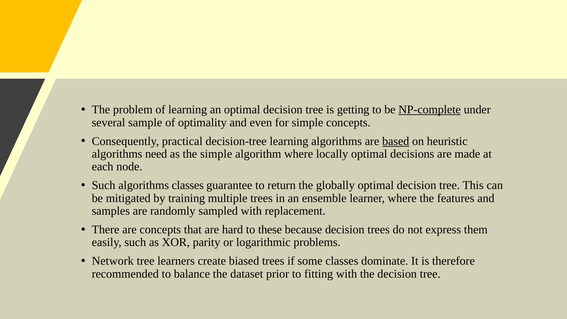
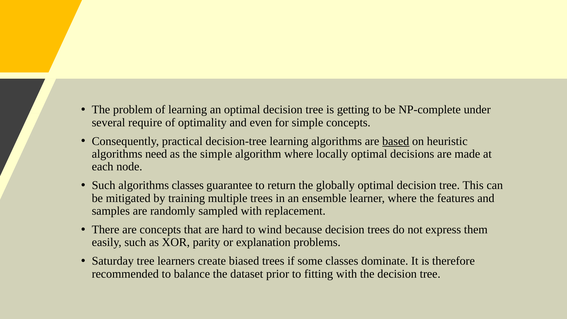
NP-complete underline: present -> none
sample: sample -> require
these: these -> wind
logarithmic: logarithmic -> explanation
Network: Network -> Saturday
